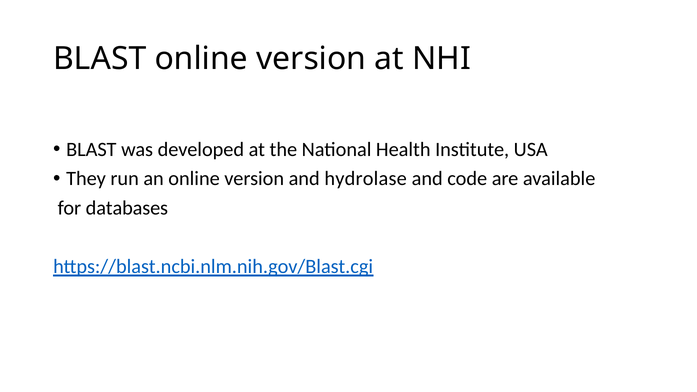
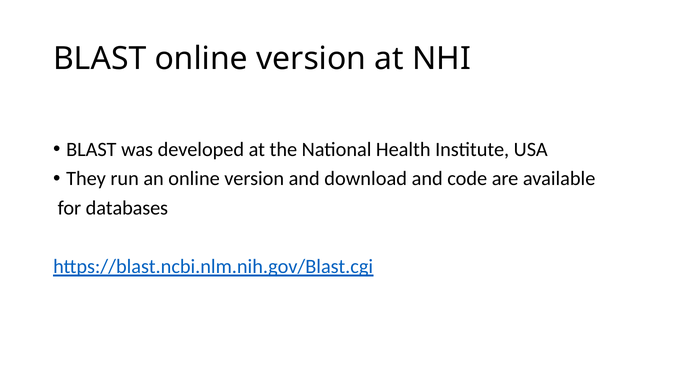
hydrolase: hydrolase -> download
